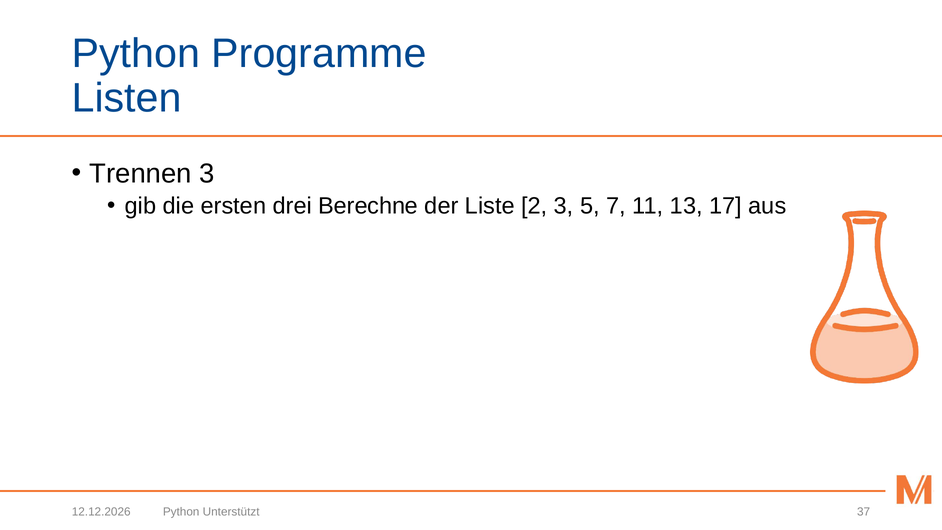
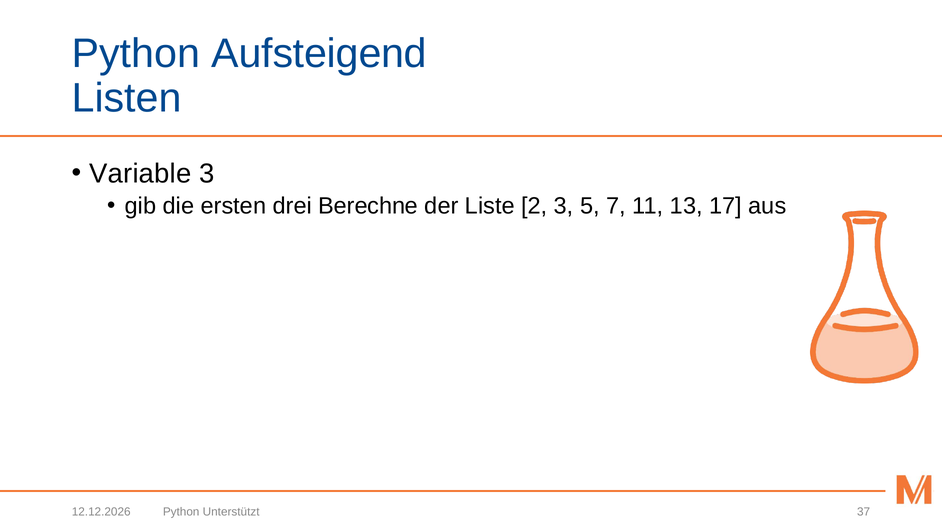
Programme: Programme -> Aufsteigend
Trennen: Trennen -> Variable
